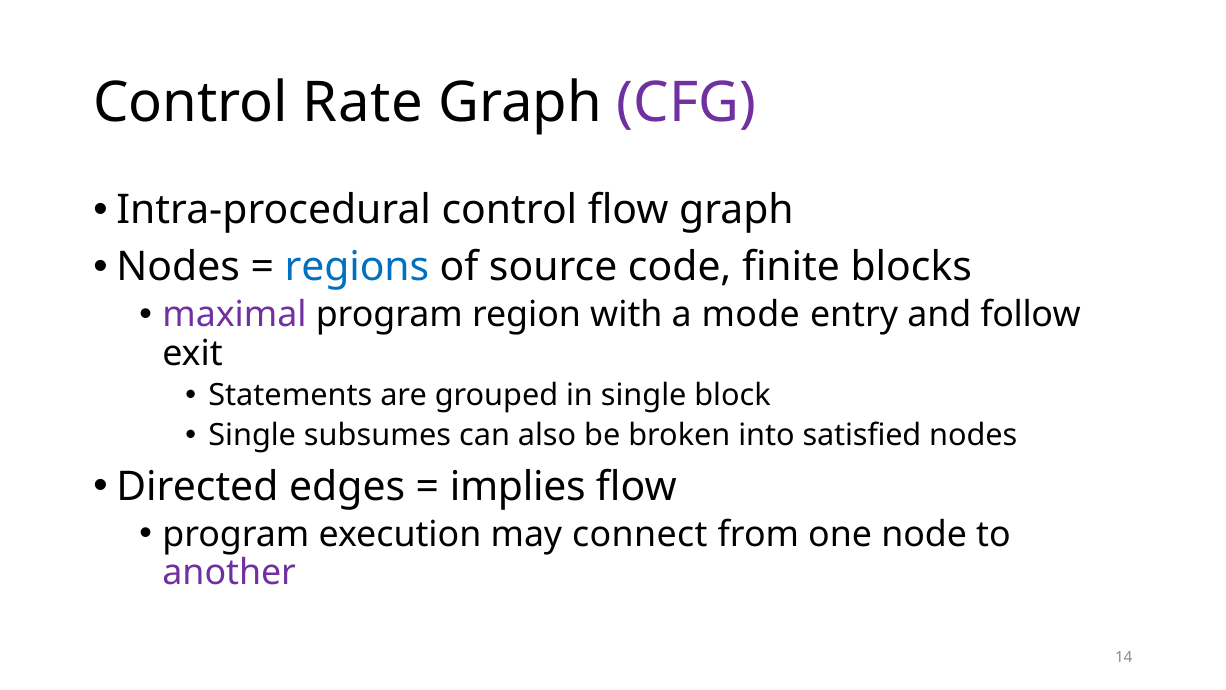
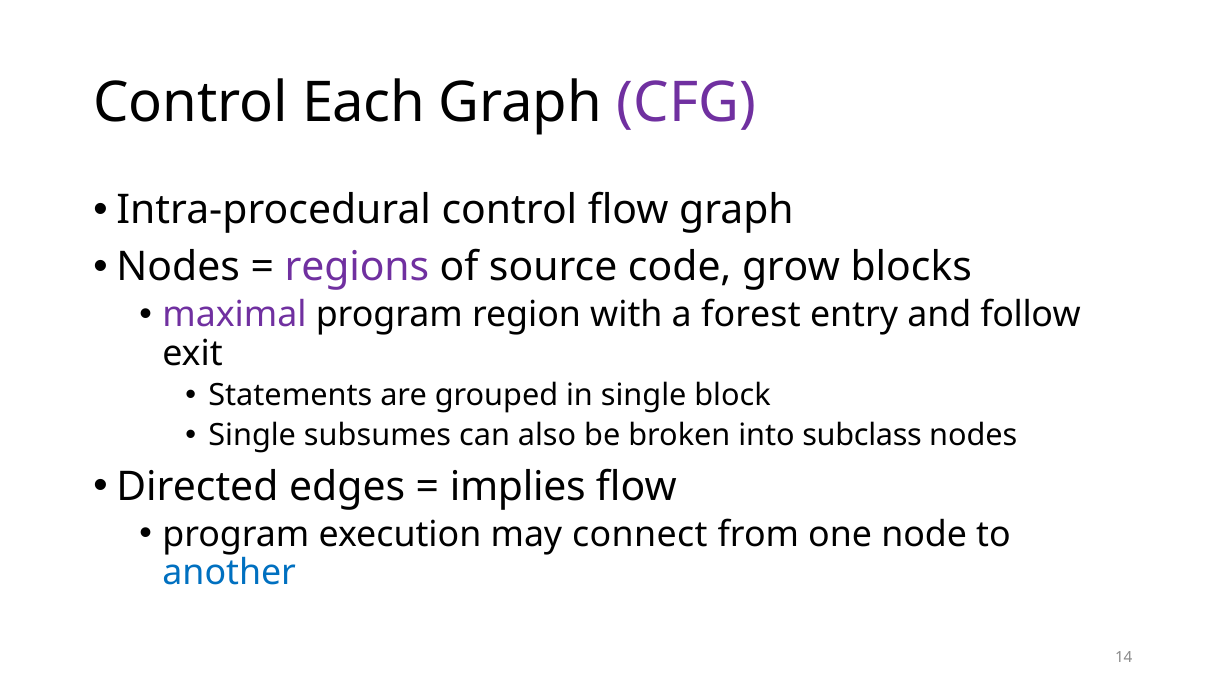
Rate: Rate -> Each
regions colour: blue -> purple
finite: finite -> grow
mode: mode -> forest
satisfied: satisfied -> subclass
another colour: purple -> blue
